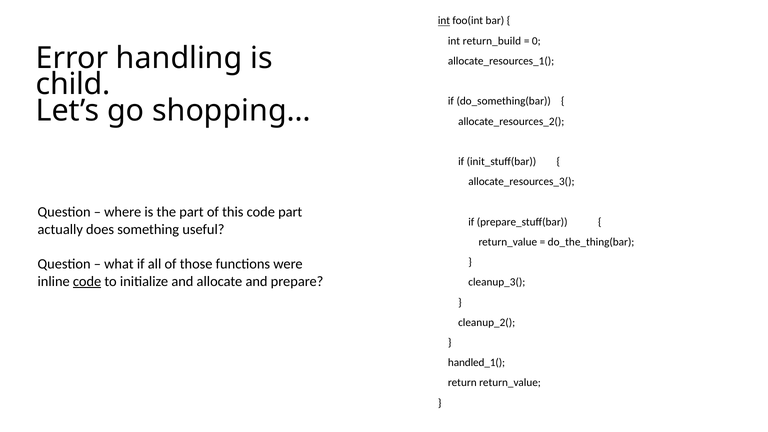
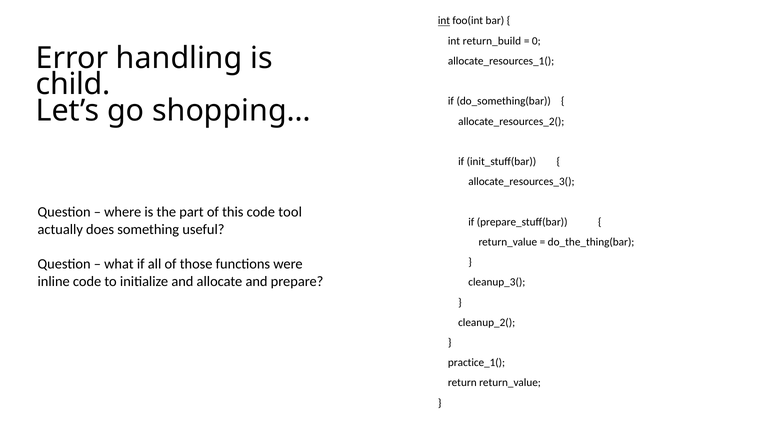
code part: part -> tool
code at (87, 281) underline: present -> none
handled_1(: handled_1( -> practice_1(
